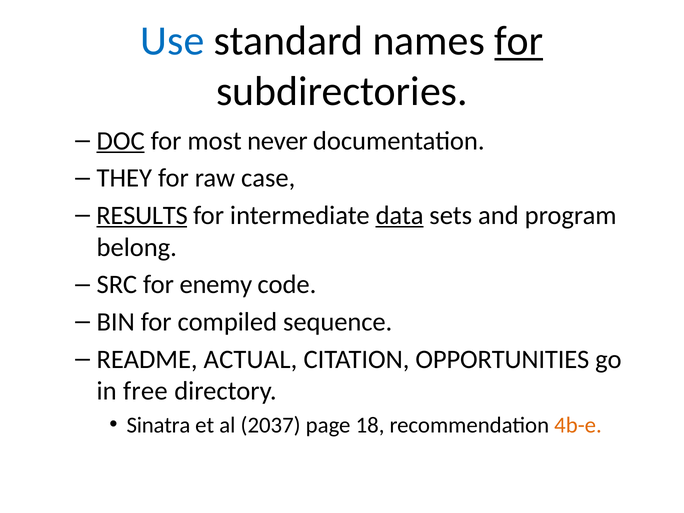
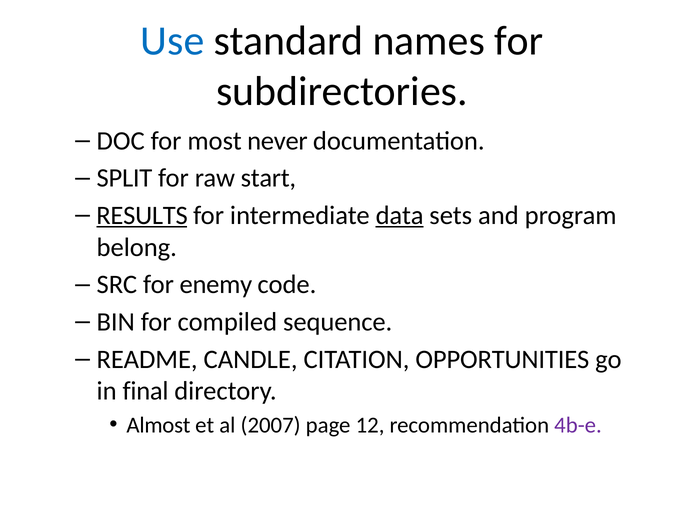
for at (519, 41) underline: present -> none
DOC underline: present -> none
THEY: THEY -> SPLIT
case: case -> start
ACTUAL: ACTUAL -> CANDLE
free: free -> final
Sinatra: Sinatra -> Almost
2037: 2037 -> 2007
18: 18 -> 12
4b-e colour: orange -> purple
